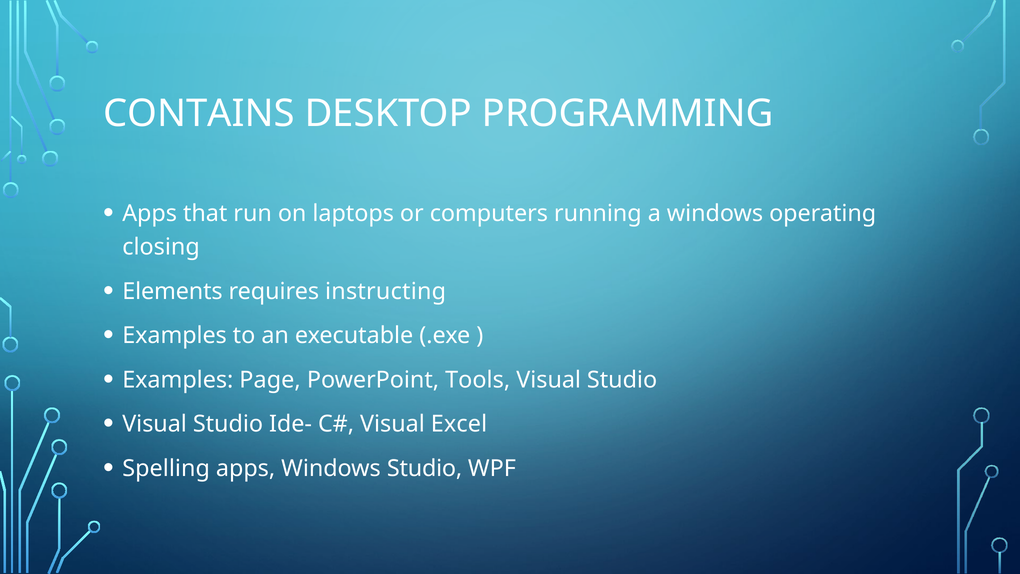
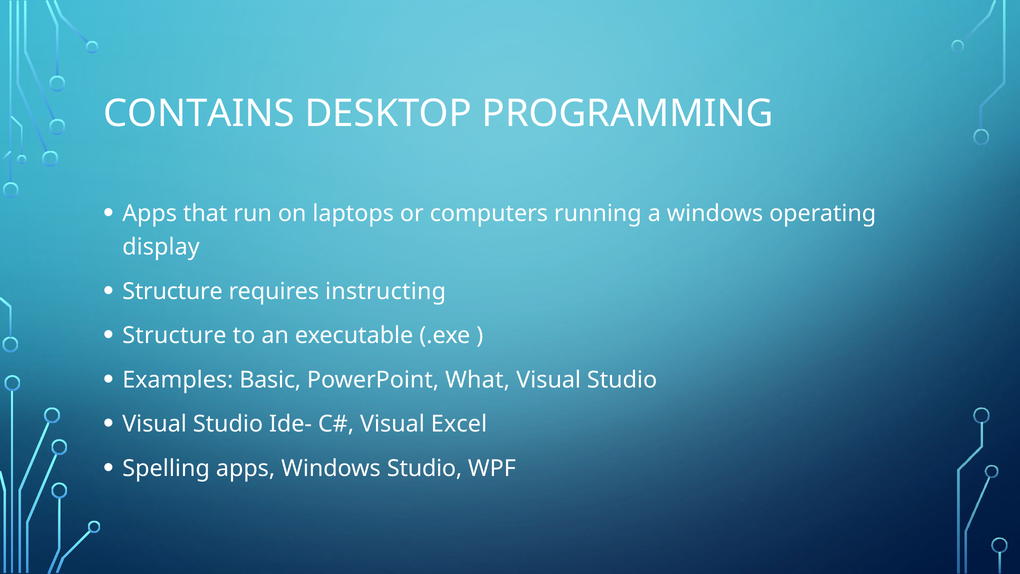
closing: closing -> display
Elements at (172, 291): Elements -> Structure
Examples at (175, 335): Examples -> Structure
Page: Page -> Basic
Tools: Tools -> What
